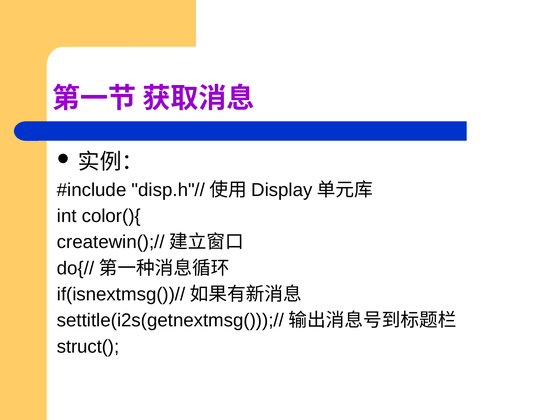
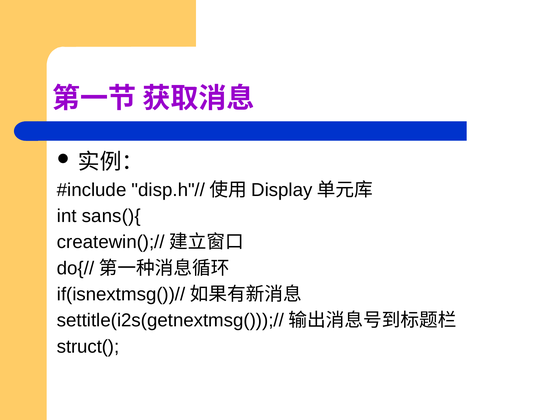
color(){: color(){ -> sans(){
